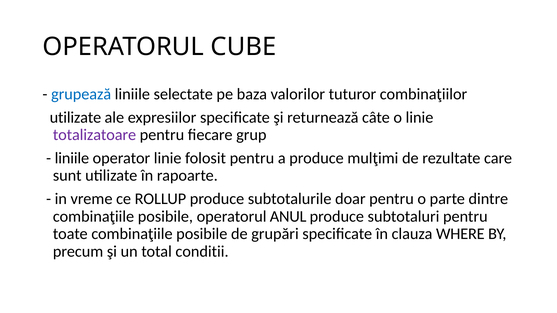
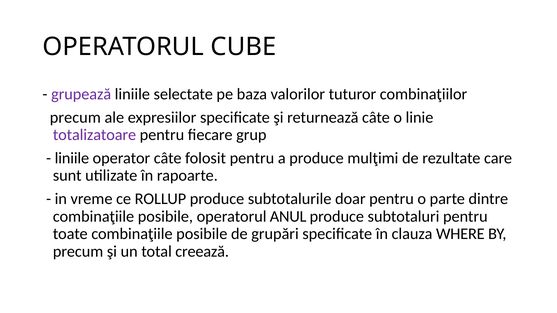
grupează colour: blue -> purple
utilizate at (75, 117): utilizate -> precum
operator linie: linie -> câte
conditii: conditii -> creează
